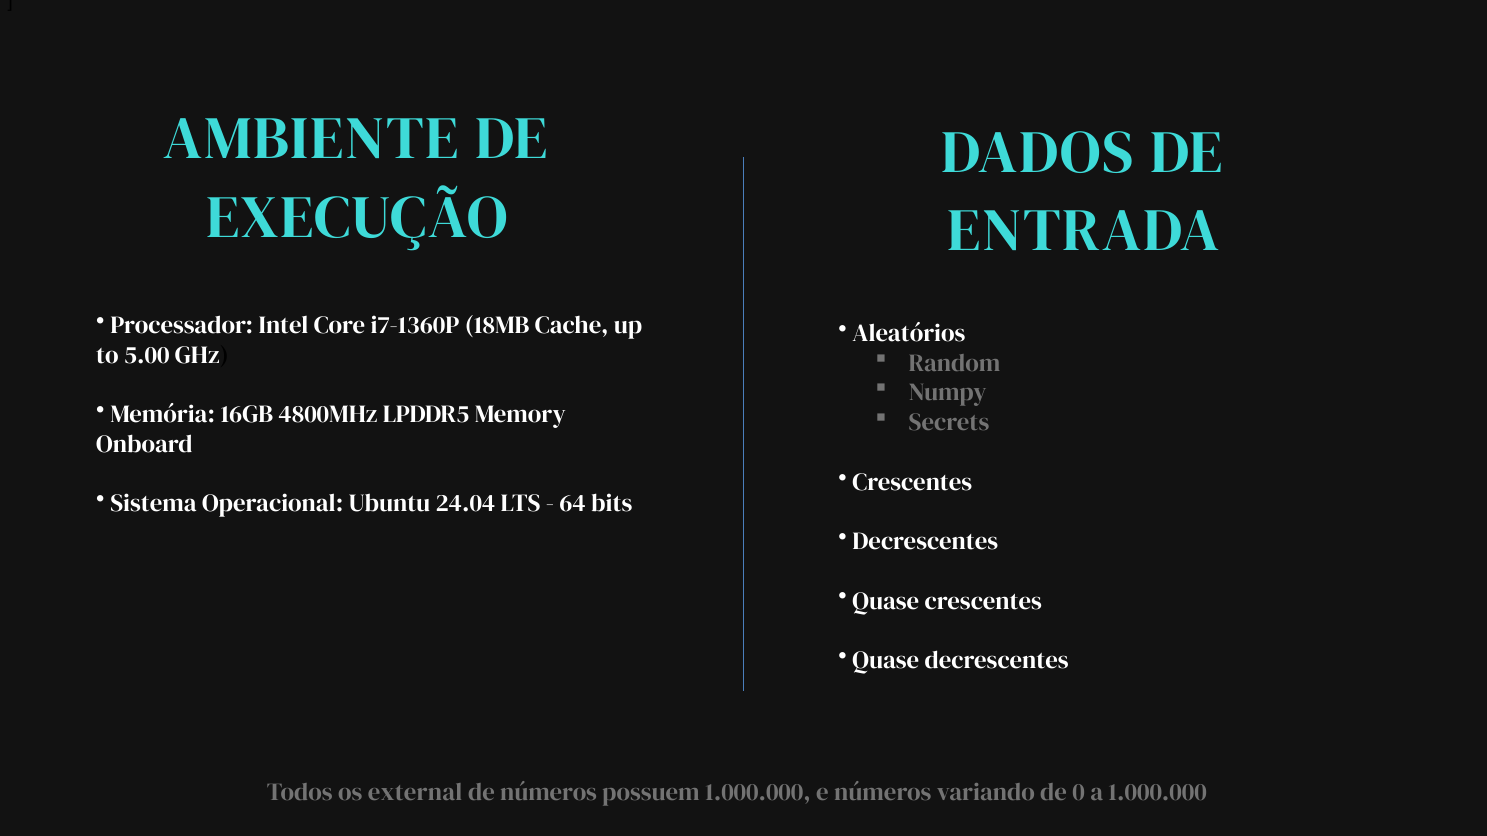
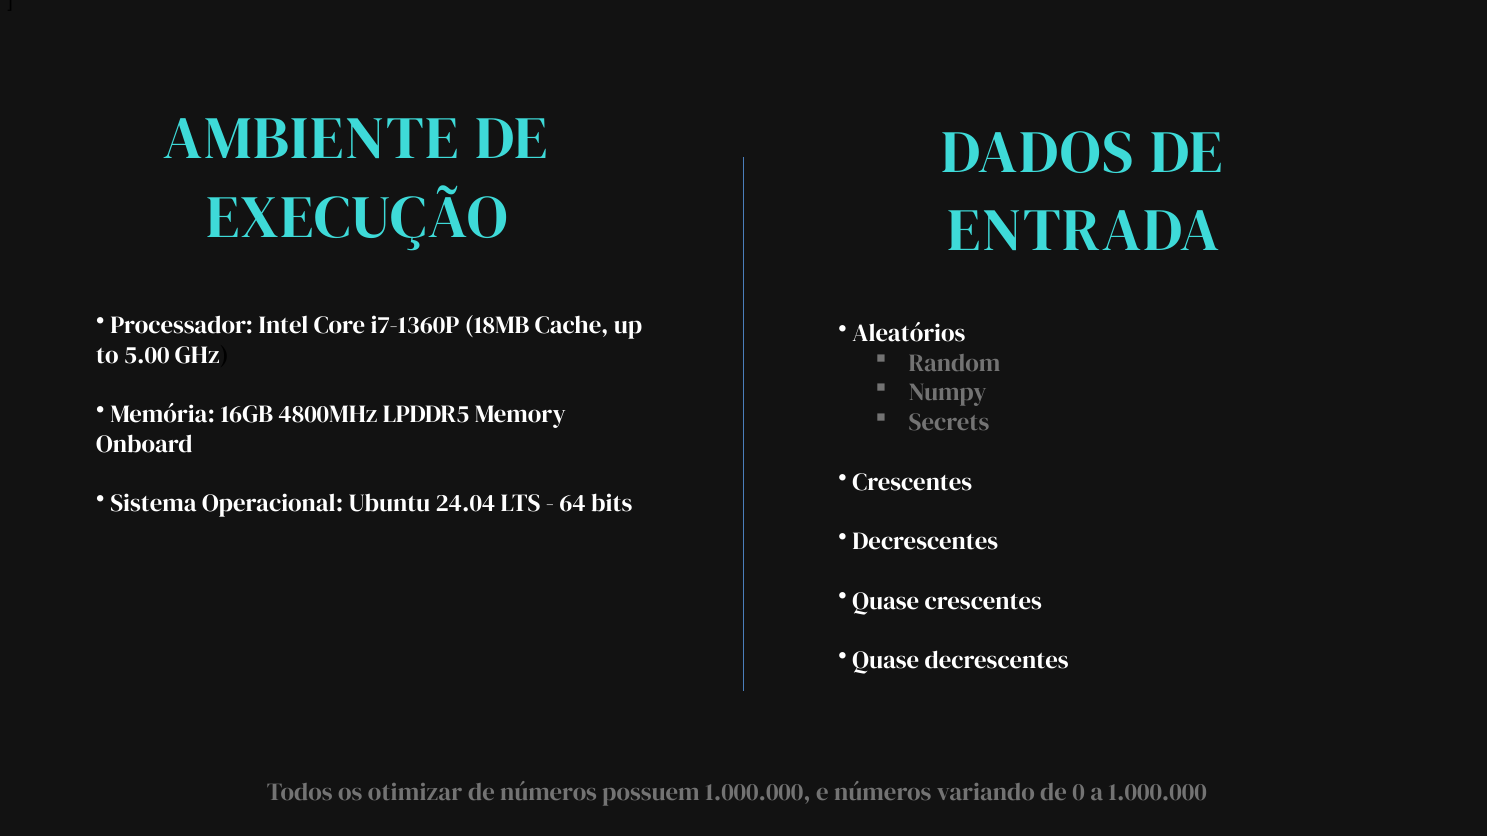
external: external -> otimizar
